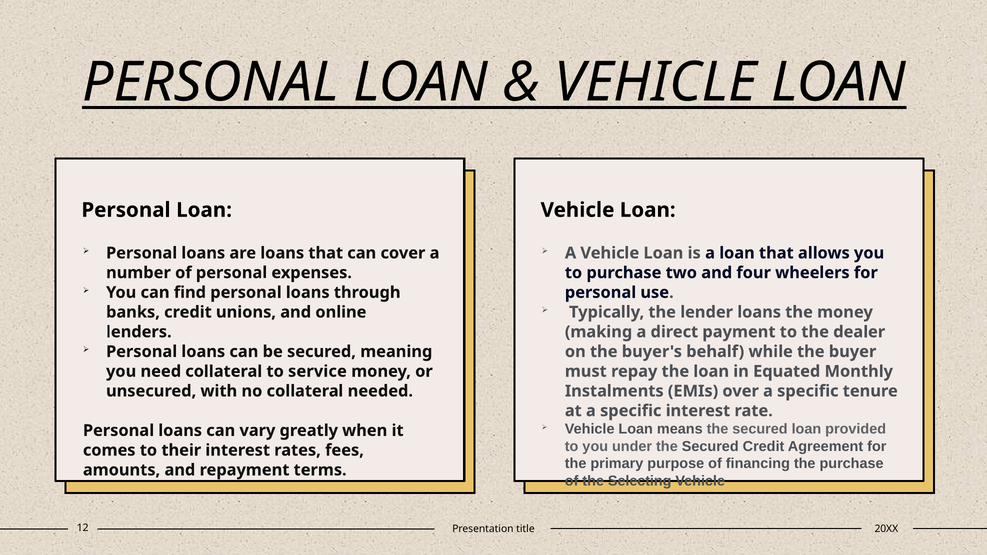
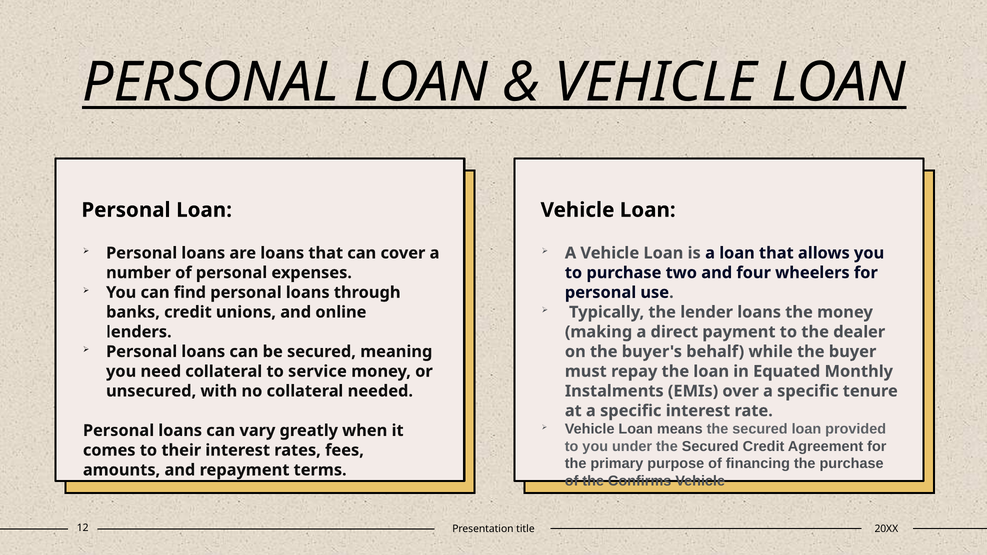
Selecting: Selecting -> Confirms
